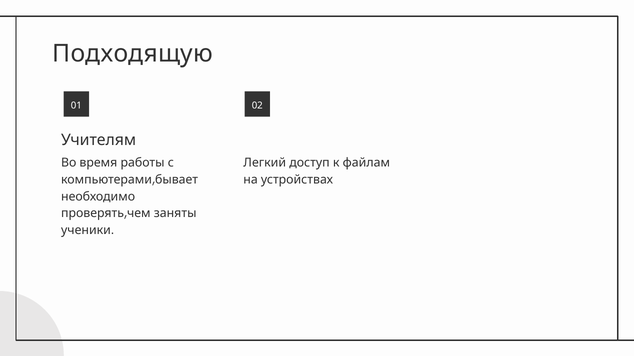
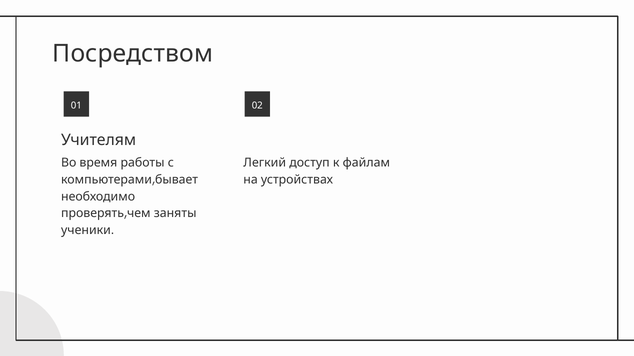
Подходящую: Подходящую -> Посредством
